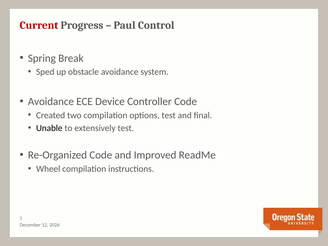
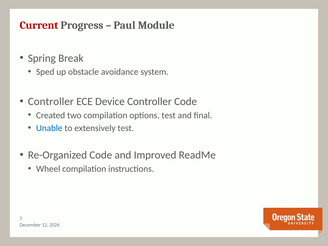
Control: Control -> Module
Avoidance at (51, 102): Avoidance -> Controller
Unable colour: black -> blue
